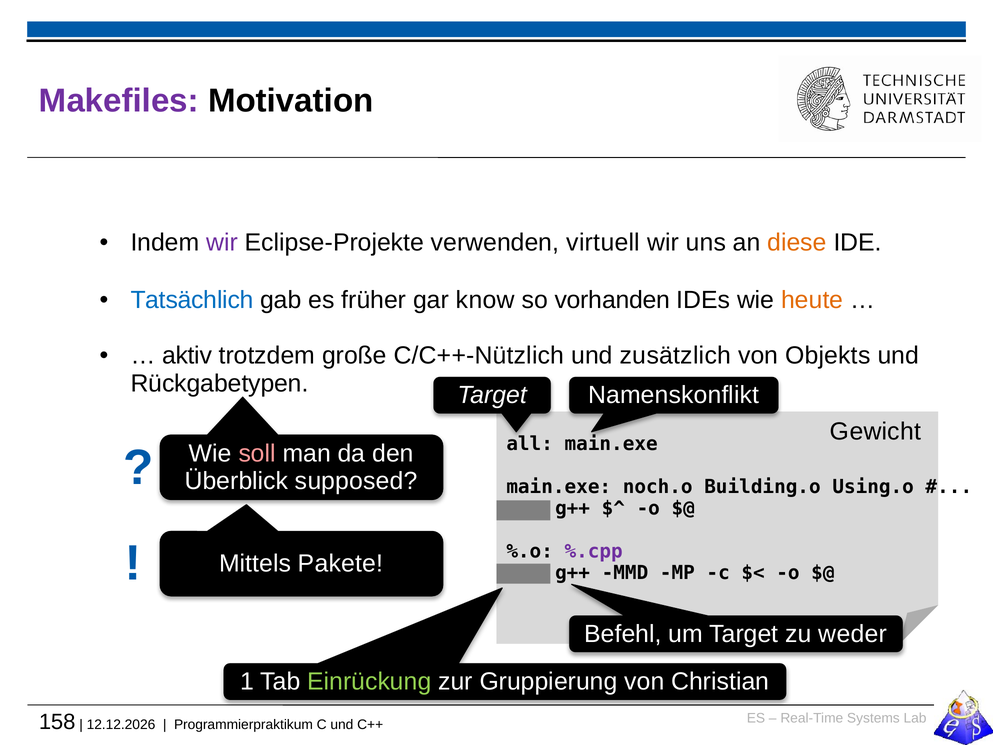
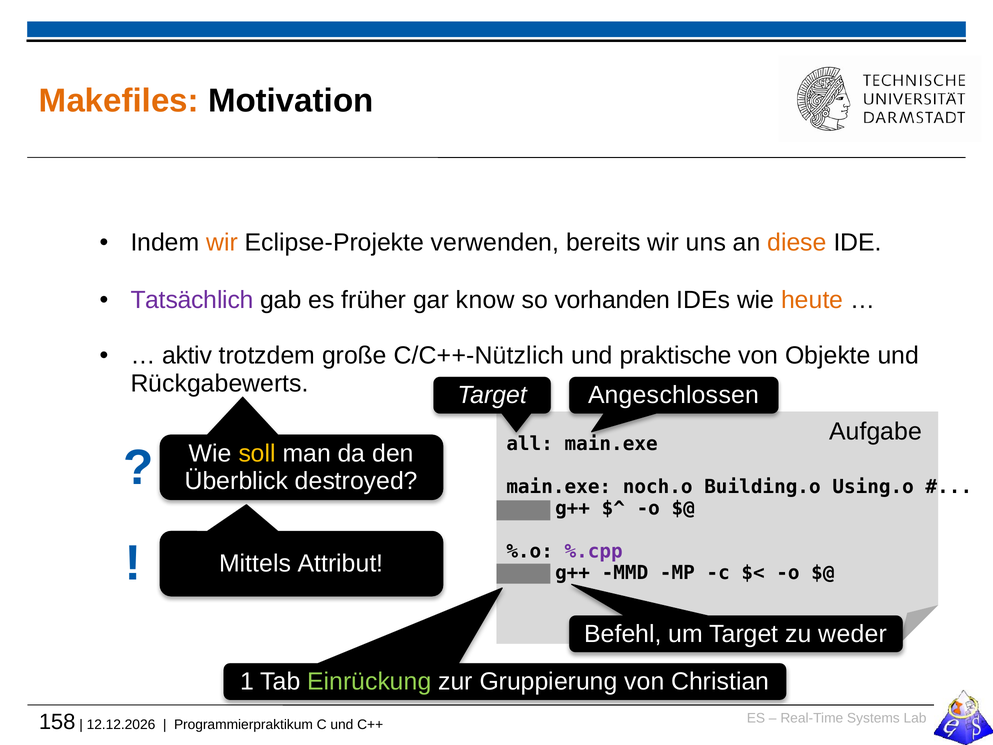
Makefiles colour: purple -> orange
wir at (222, 243) colour: purple -> orange
virtuell: virtuell -> bereits
Tatsächlich colour: blue -> purple
zusätzlich: zusätzlich -> praktische
Objekts: Objekts -> Objekte
Rückgabetypen: Rückgabetypen -> Rückgabewerts
Namenskonflikt: Namenskonflikt -> Angeschlossen
Gewicht: Gewicht -> Aufgabe
soll colour: pink -> yellow
supposed: supposed -> destroyed
Pakete: Pakete -> Attribut
